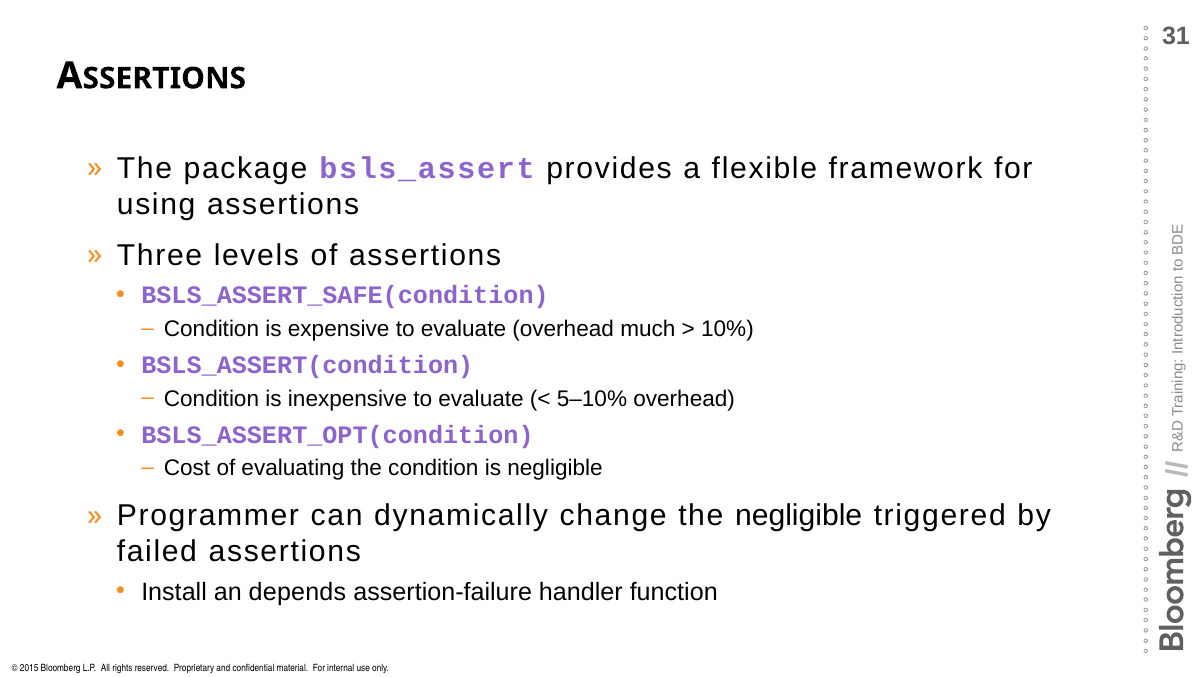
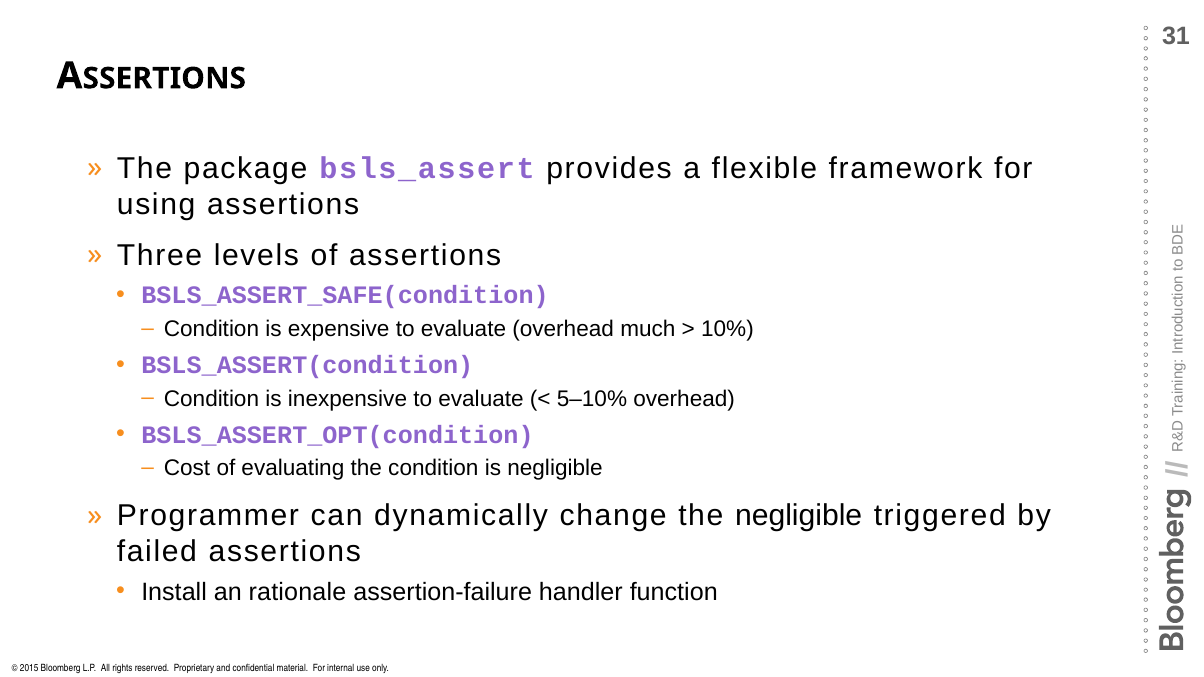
depends: depends -> rationale
